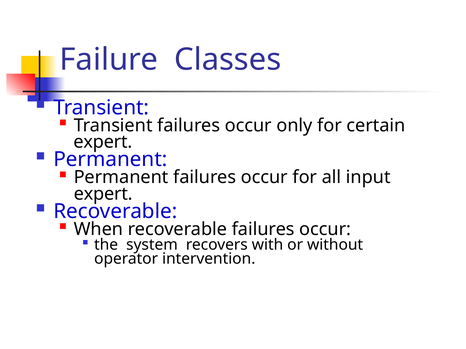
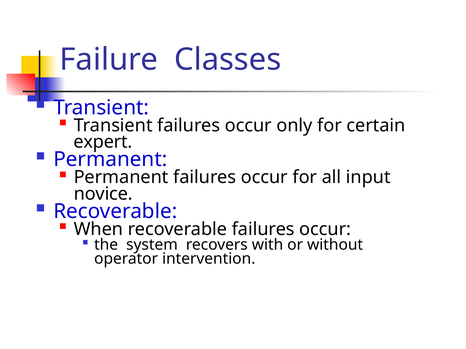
expert at (103, 194): expert -> novice
